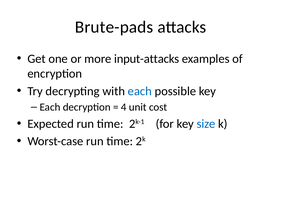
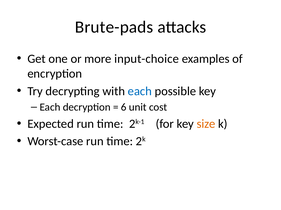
input-attacks: input-attacks -> input-choice
4: 4 -> 6
size colour: blue -> orange
